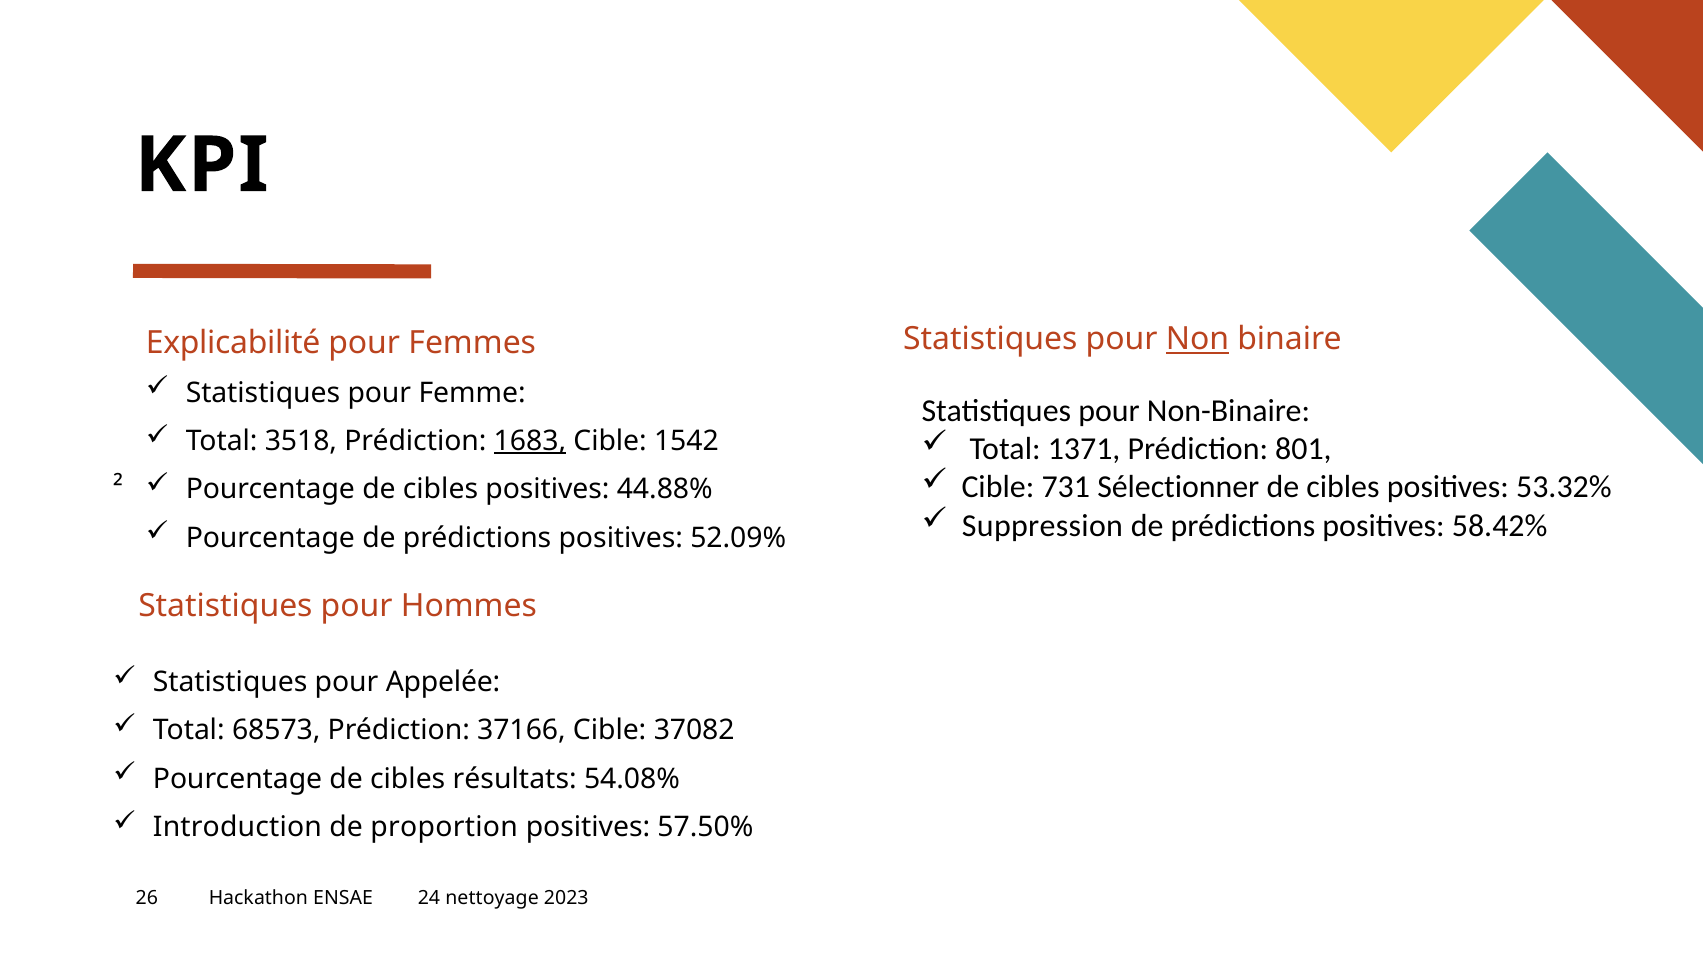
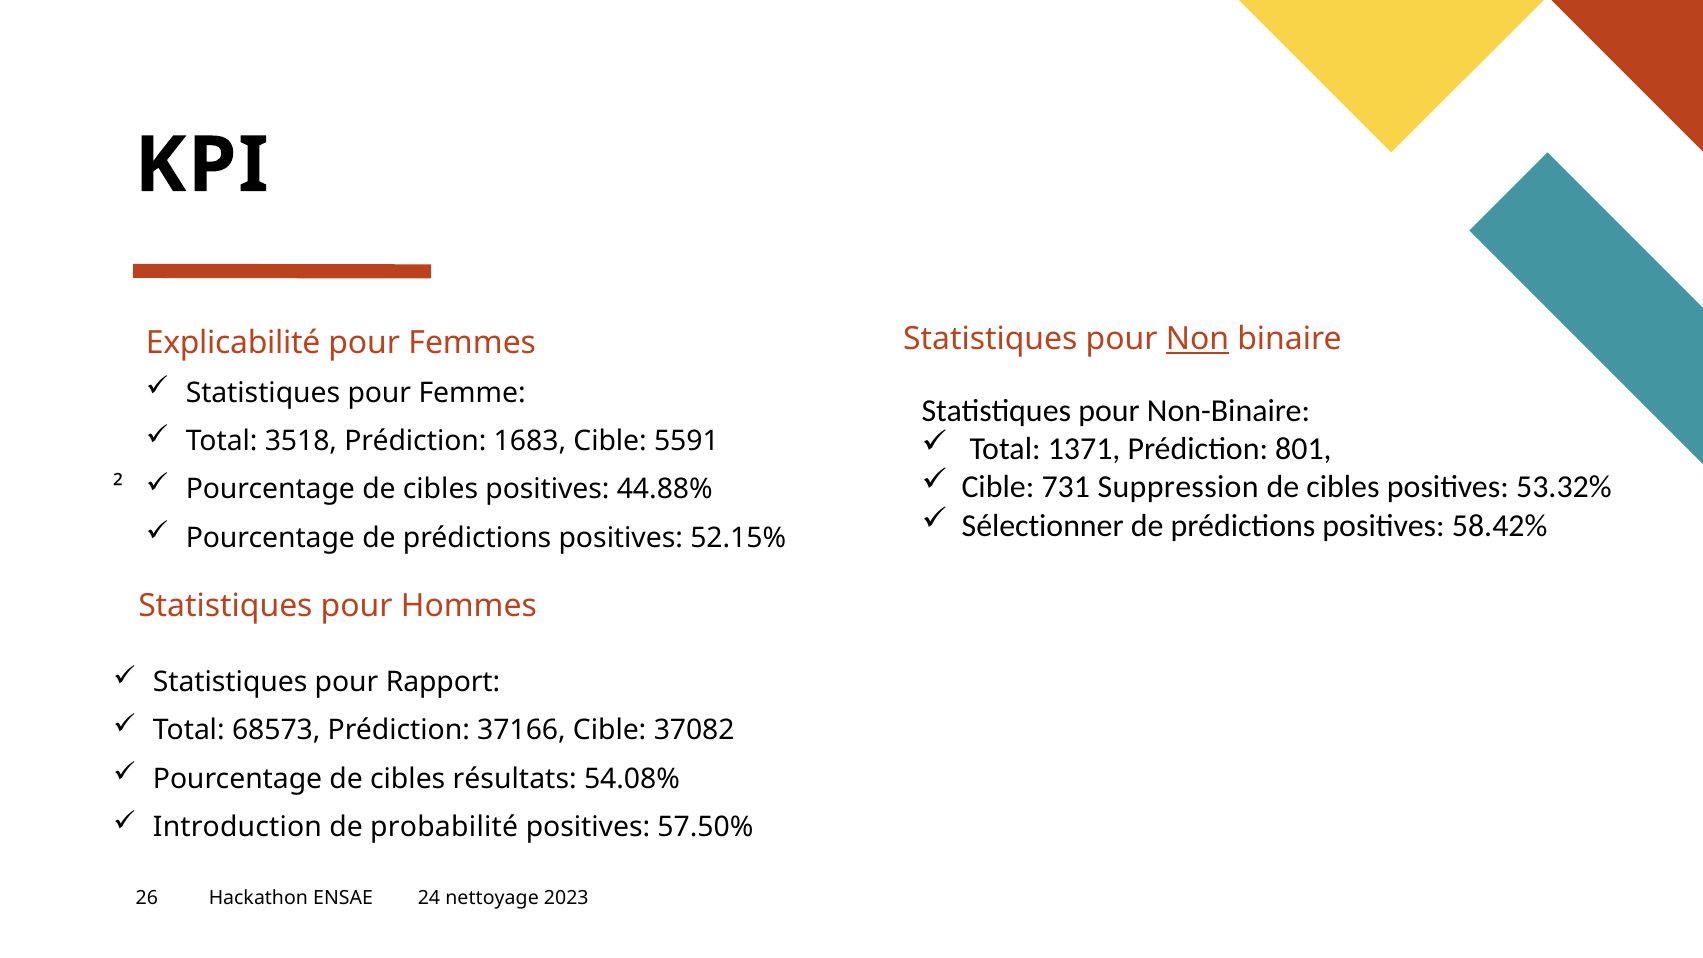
1683 underline: present -> none
1542: 1542 -> 5591
Sélectionner: Sélectionner -> Suppression
Suppression: Suppression -> Sélectionner
52.09%: 52.09% -> 52.15%
Appelée: Appelée -> Rapport
proportion: proportion -> probabilité
